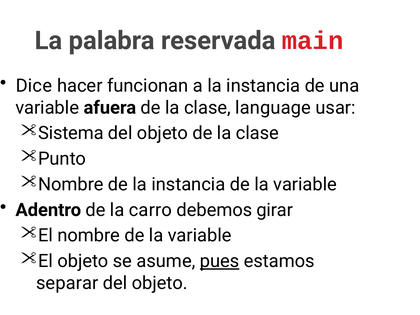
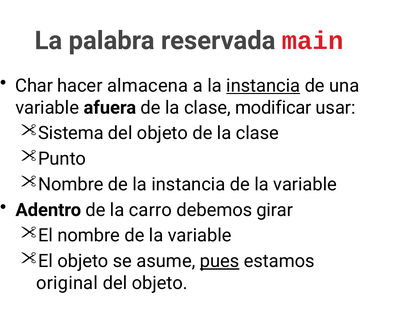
Dice: Dice -> Char
funcionan: funcionan -> almacena
instancia at (263, 86) underline: none -> present
language: language -> modificar
separar: separar -> original
